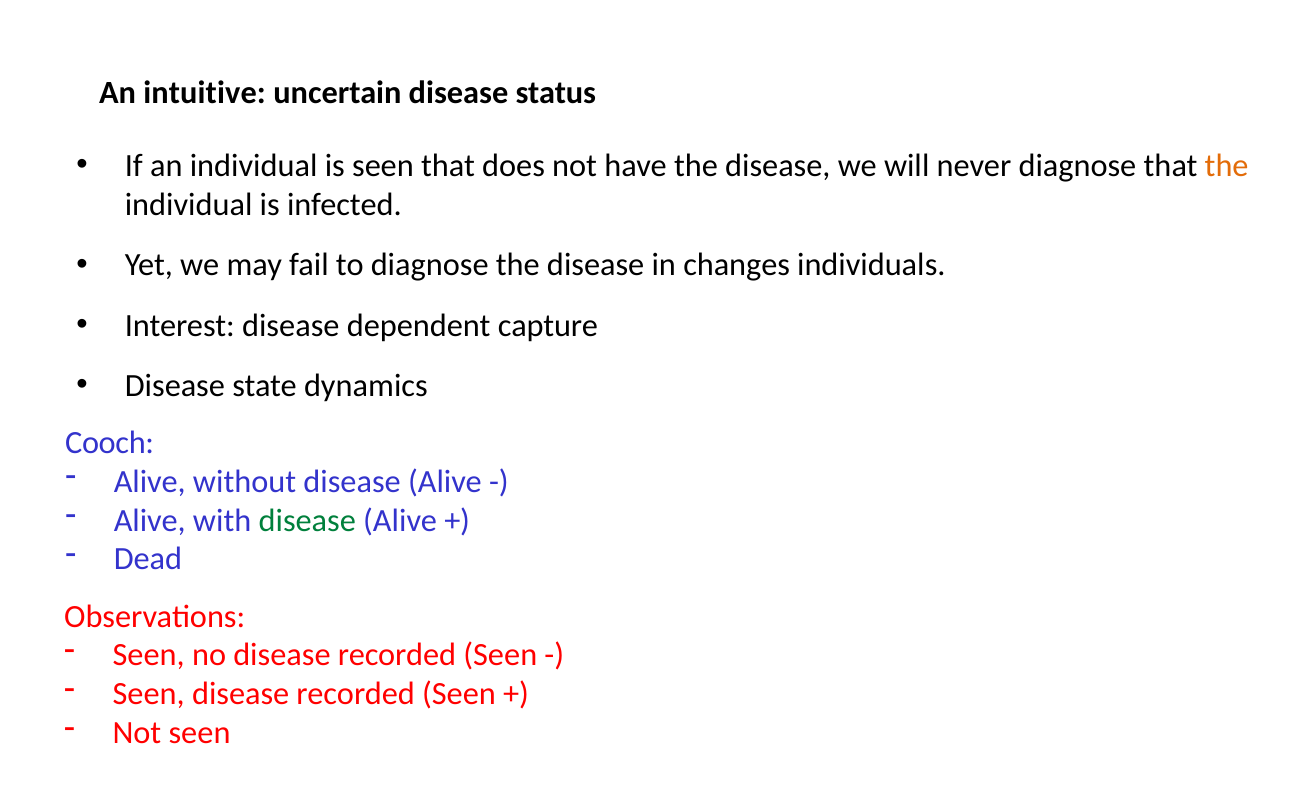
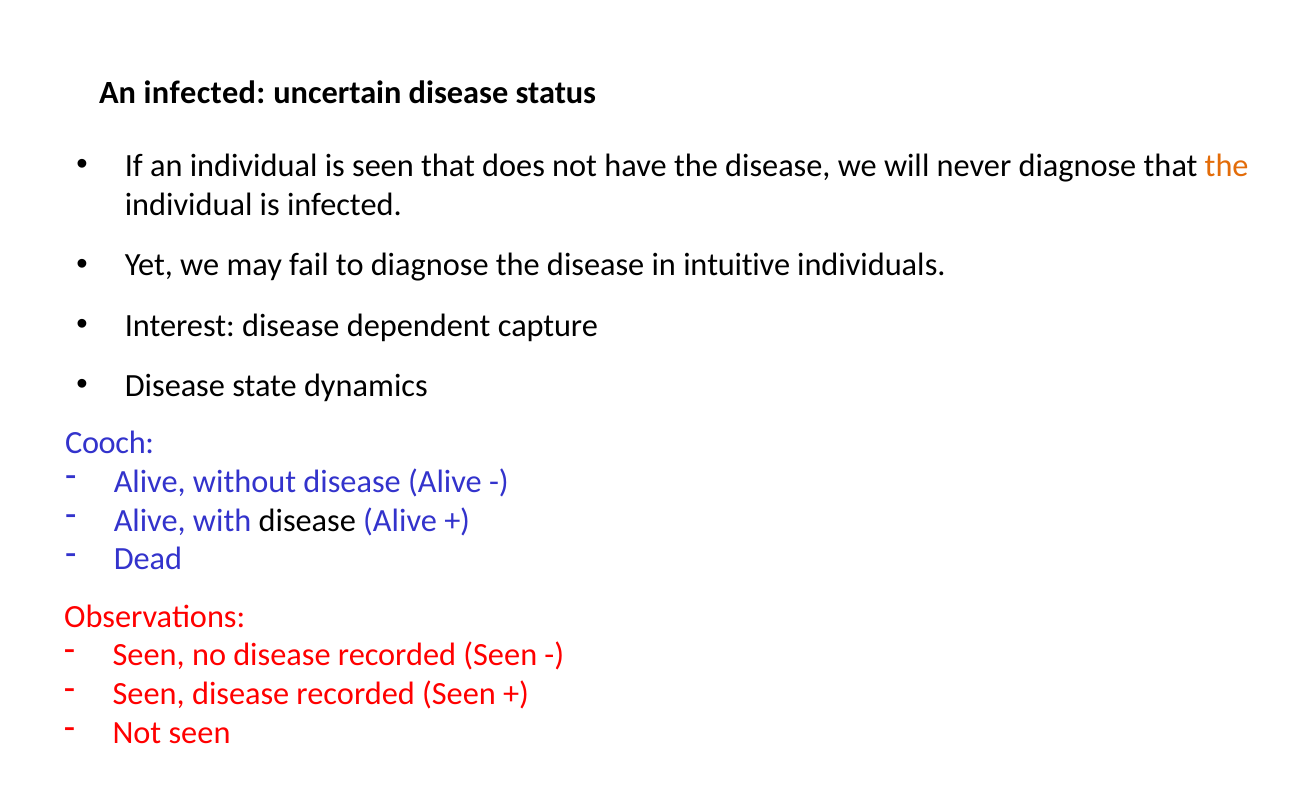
An intuitive: intuitive -> infected
changes: changes -> intuitive
disease at (307, 520) colour: green -> black
